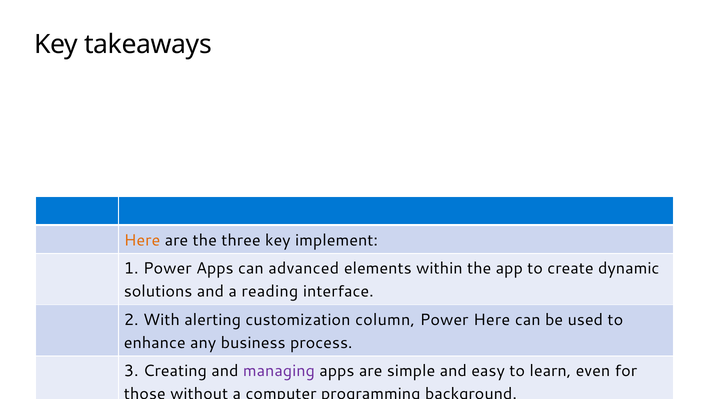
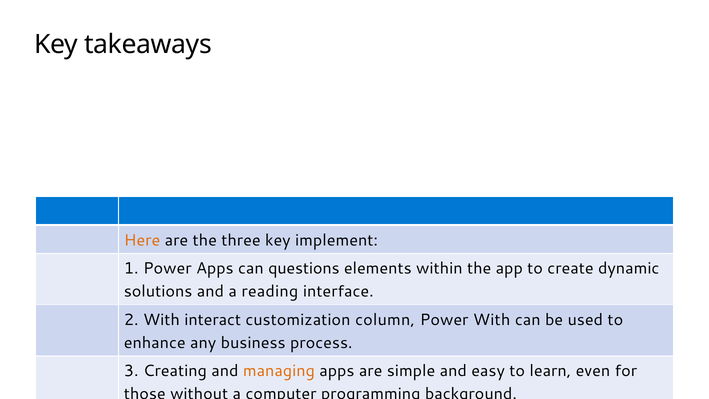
advanced: advanced -> questions
alerting: alerting -> interact
Power Here: Here -> With
managing colour: purple -> orange
